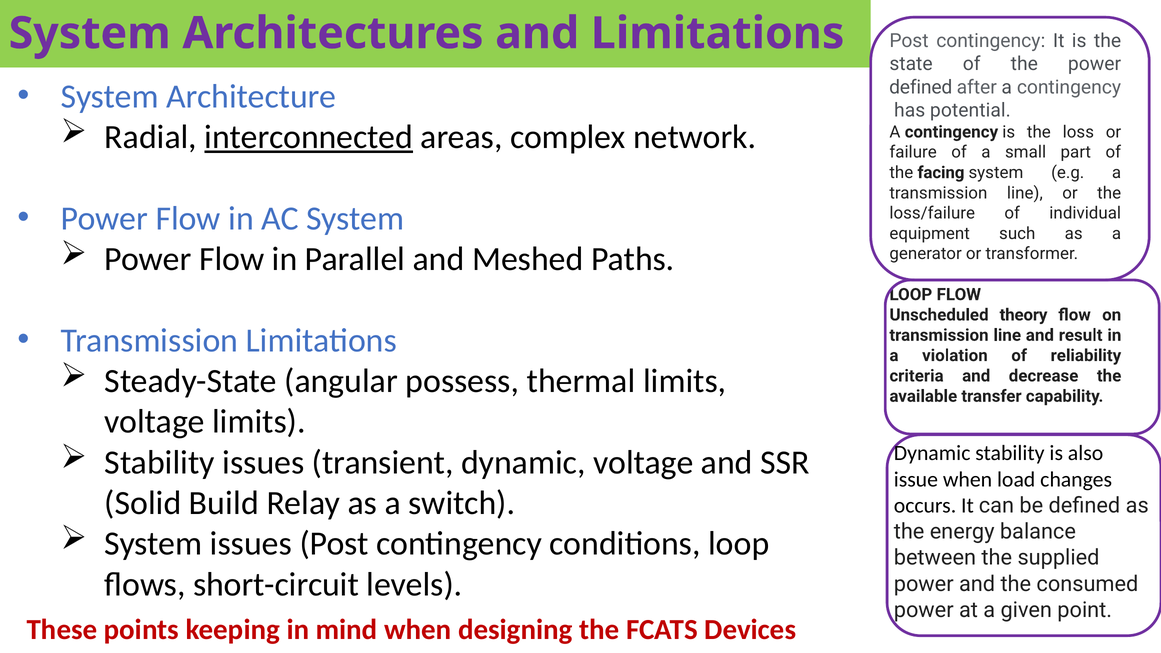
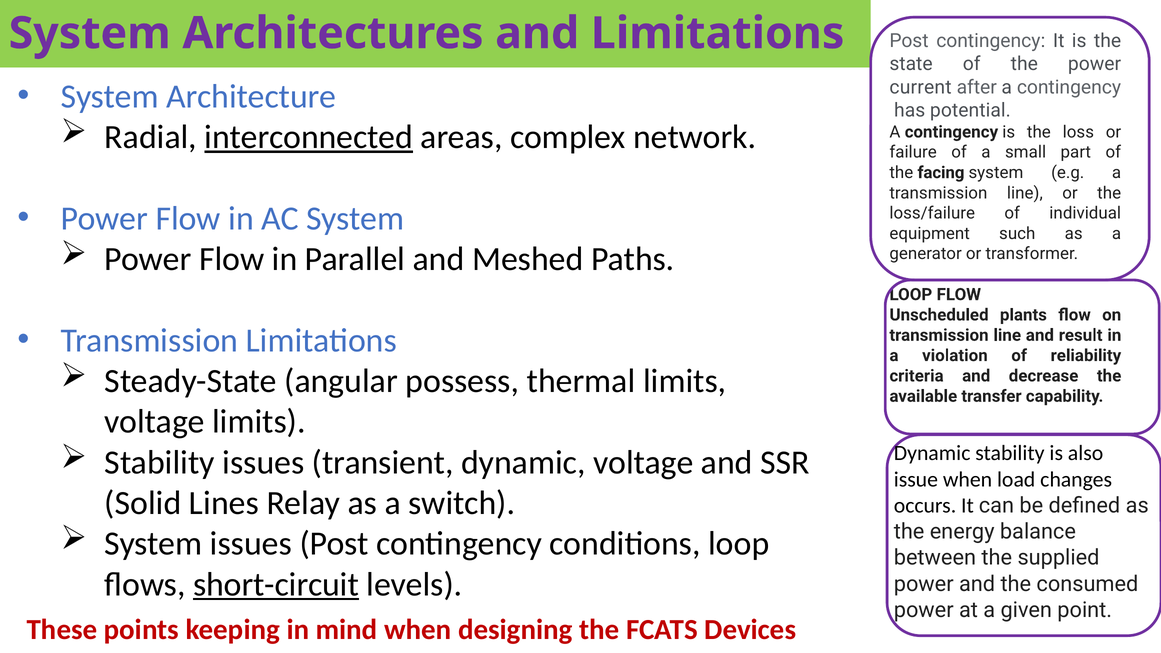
defined at (921, 87): defined -> current
theory: theory -> plants
Build: Build -> Lines
short-circuit underline: none -> present
